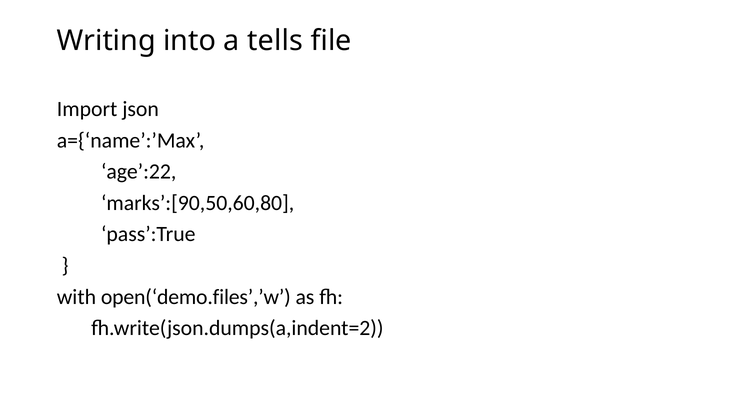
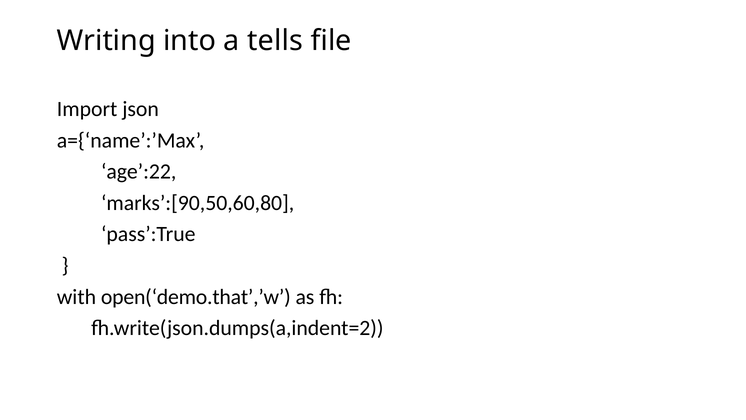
open(‘demo.files’,’w: open(‘demo.files’,’w -> open(‘demo.that’,’w
